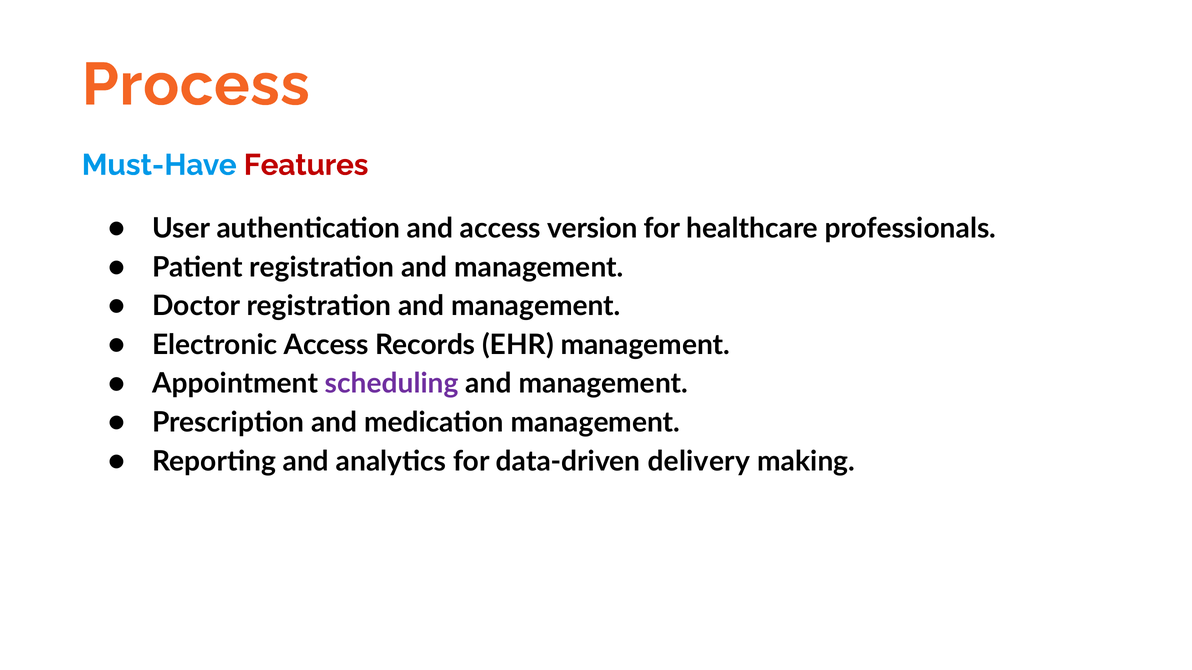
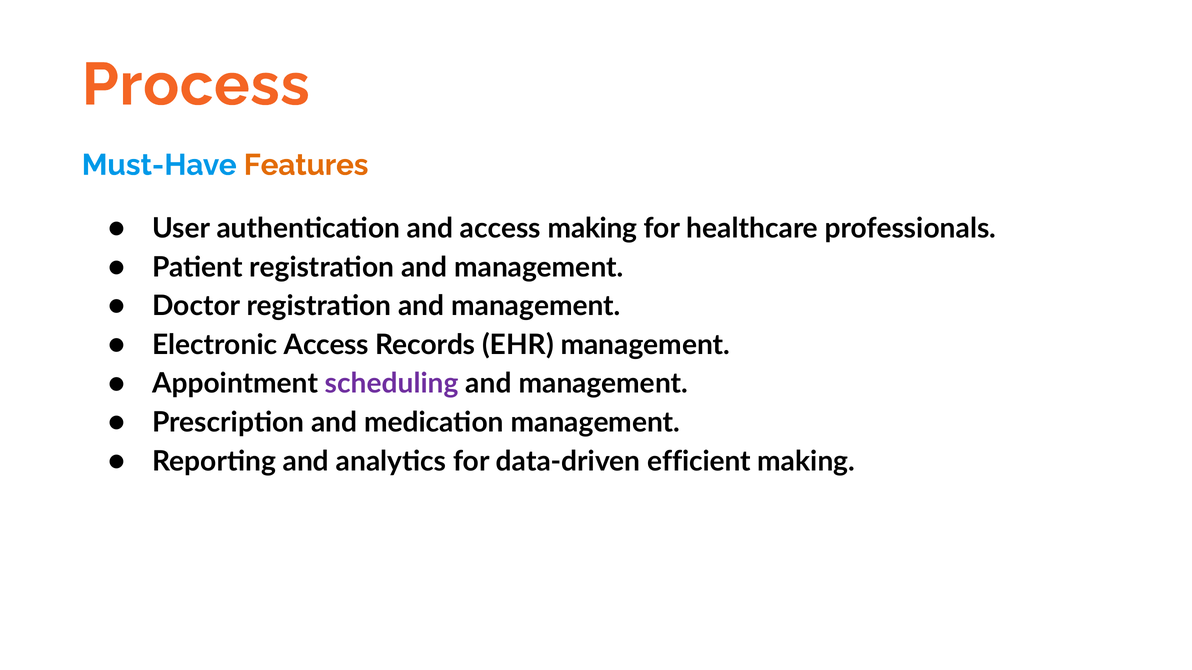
Features colour: red -> orange
access version: version -> making
delivery: delivery -> efficient
